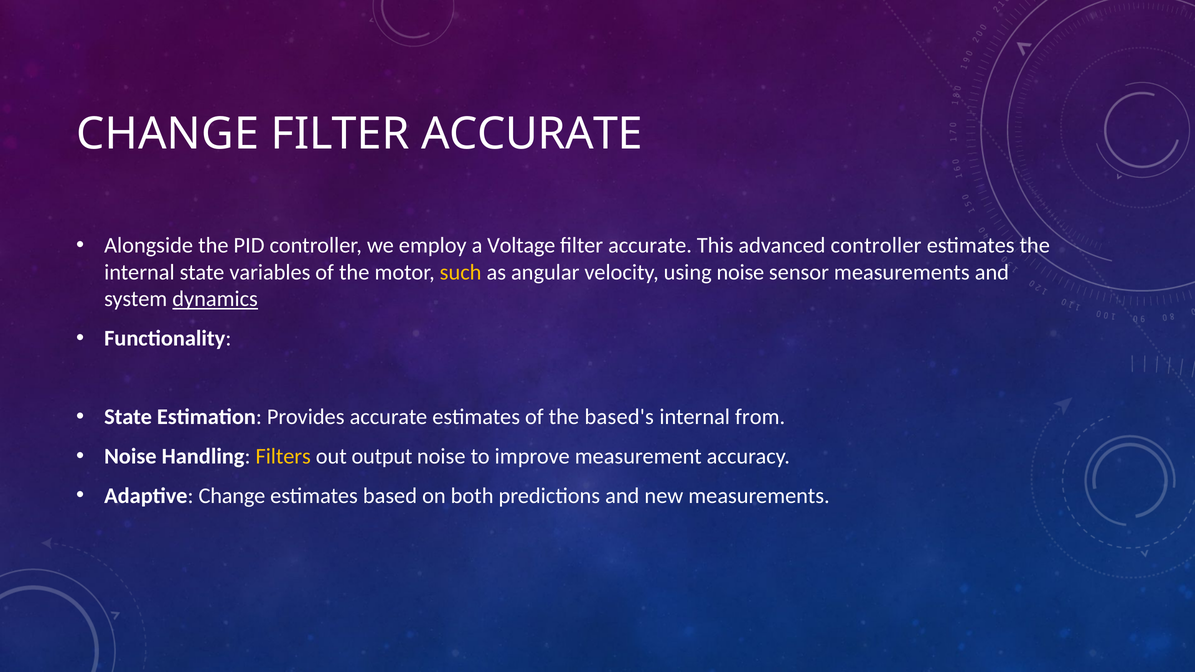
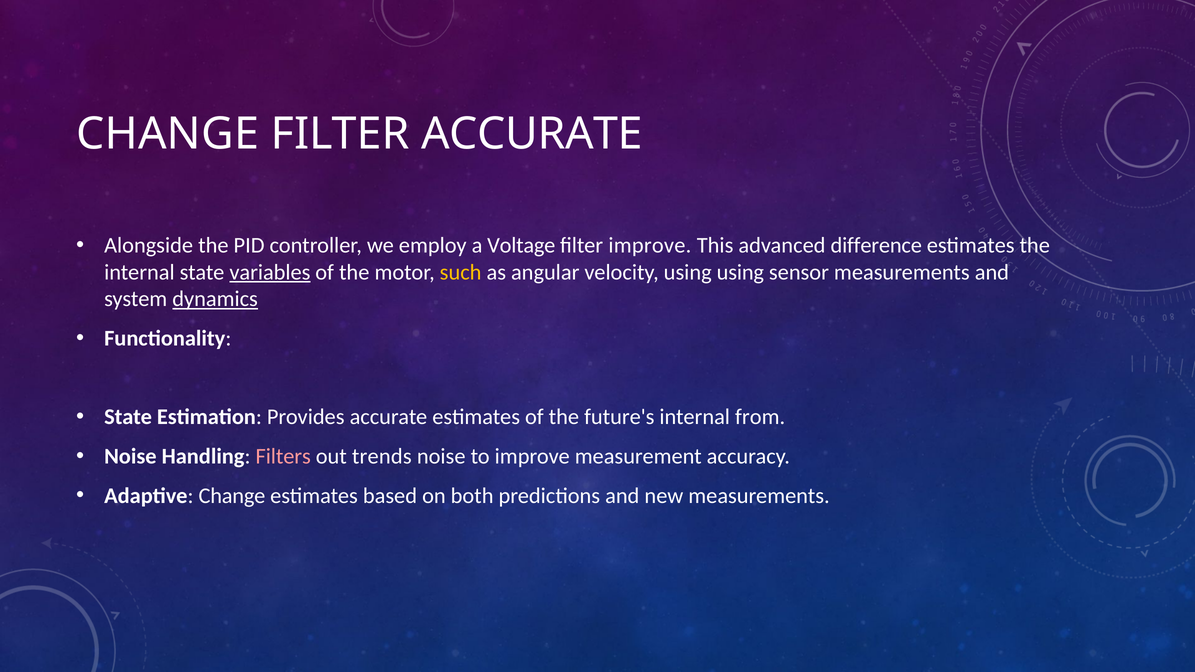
accurate at (650, 245): accurate -> improve
advanced controller: controller -> difference
variables underline: none -> present
using noise: noise -> using
based's: based's -> future's
Filters colour: yellow -> pink
output: output -> trends
